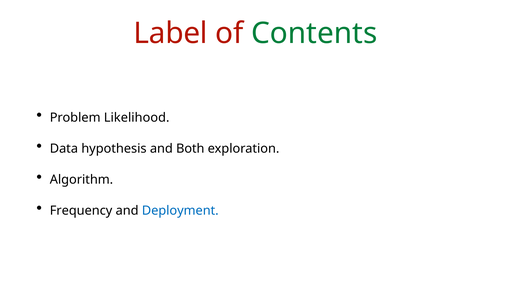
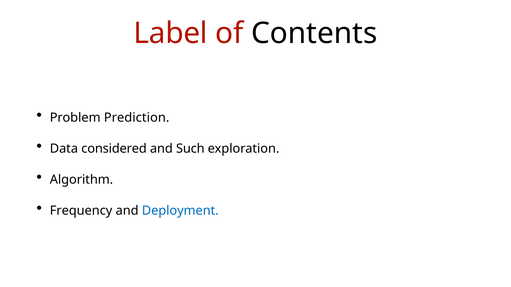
Contents colour: green -> black
Likelihood: Likelihood -> Prediction
hypothesis: hypothesis -> considered
Both: Both -> Such
